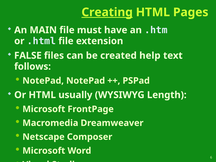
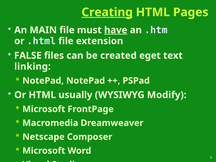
have underline: none -> present
help: help -> eget
follows: follows -> linking
Length: Length -> Modify
